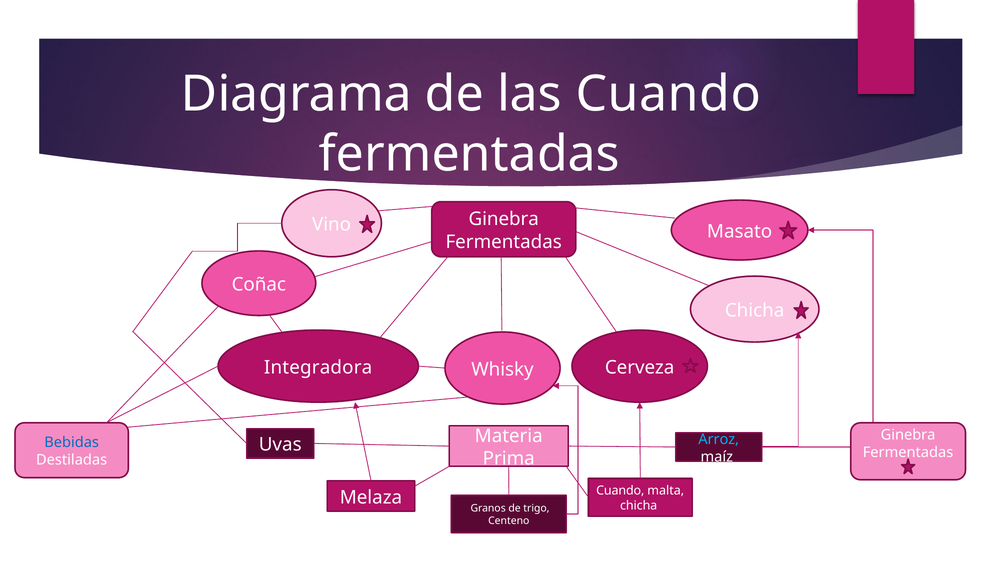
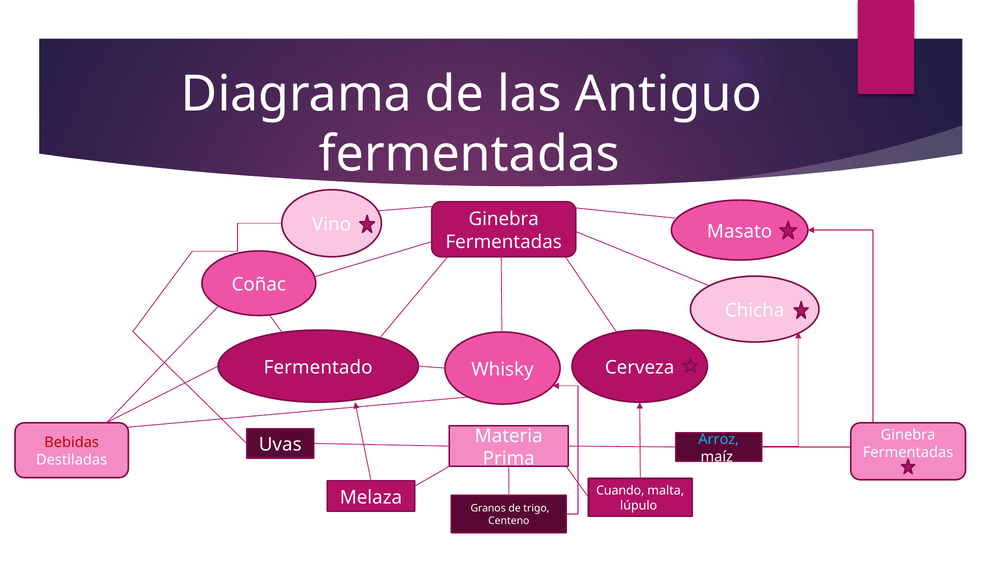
las Cuando: Cuando -> Antiguo
Integradora: Integradora -> Fermentado
Bebidas colour: blue -> red
chicha at (639, 505): chicha -> lúpulo
